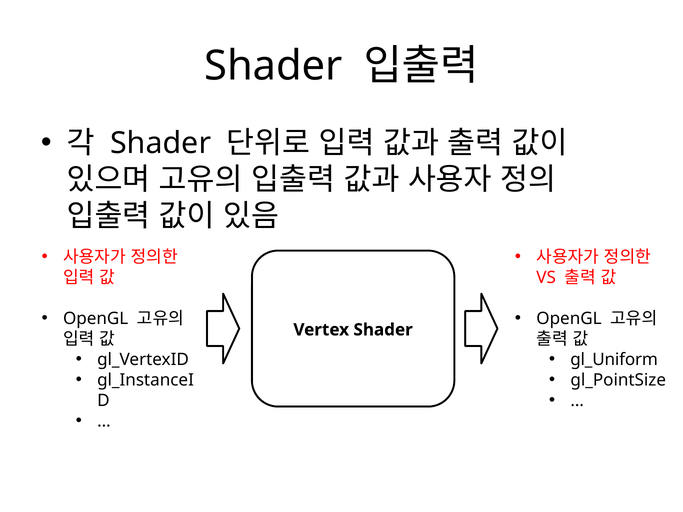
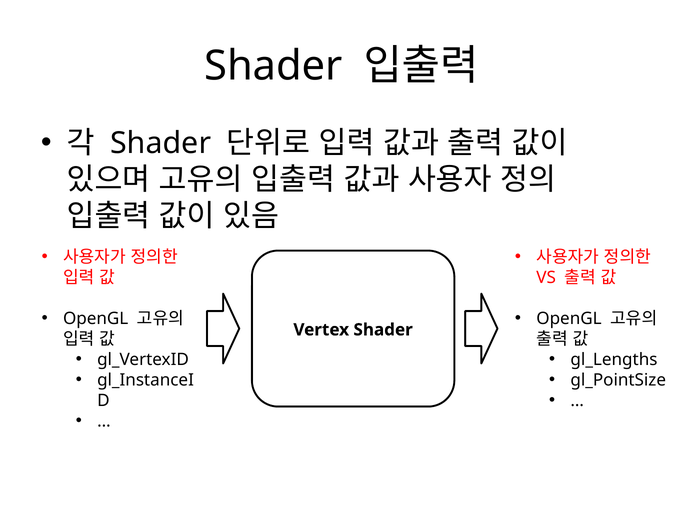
gl_Uniform: gl_Uniform -> gl_Lengths
